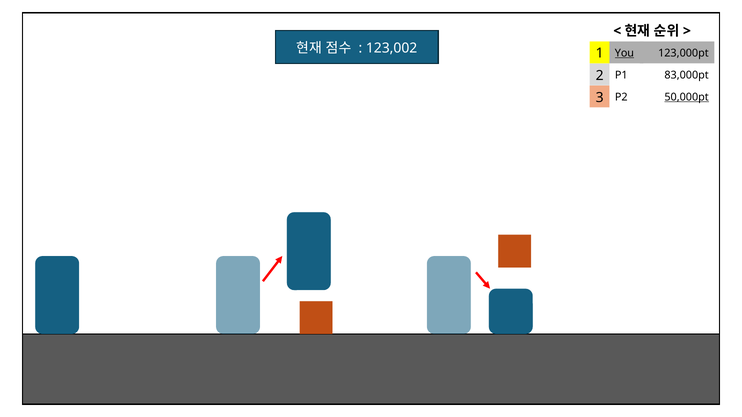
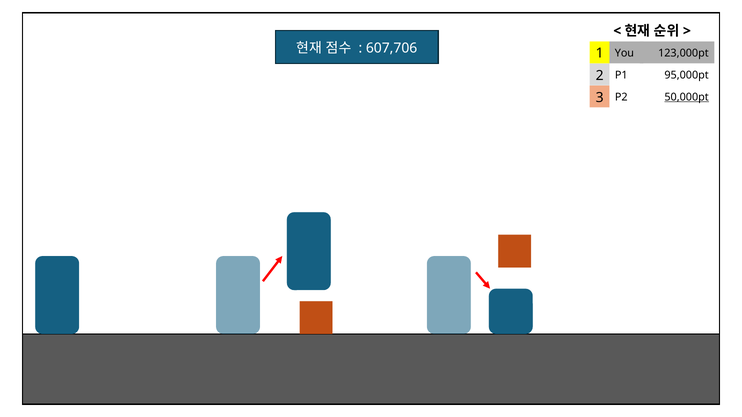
123,002: 123,002 -> 607,706
You underline: present -> none
83,000pt: 83,000pt -> 95,000pt
